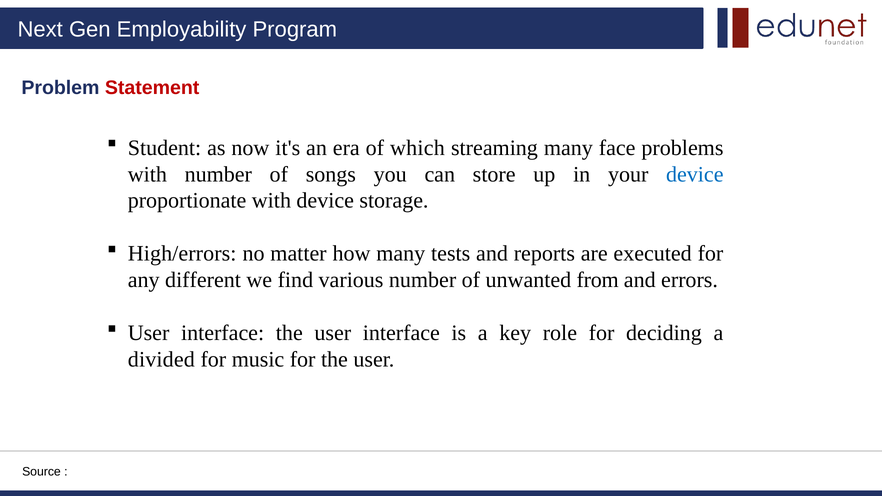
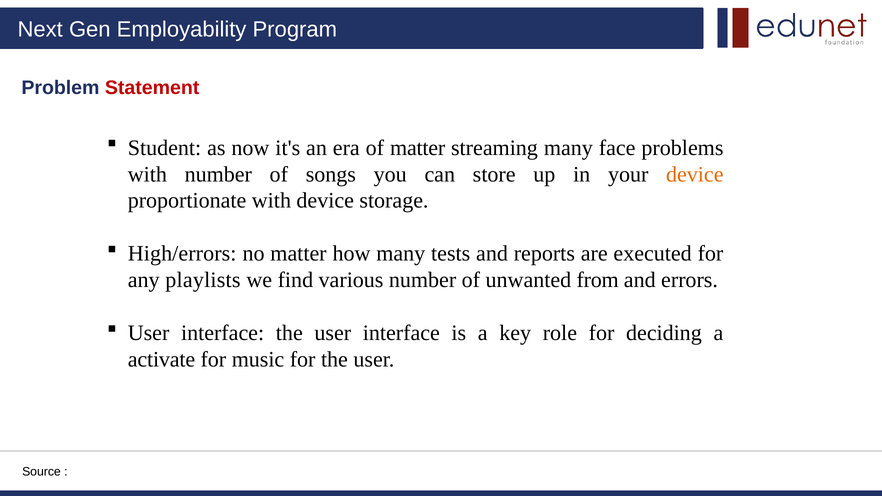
of which: which -> matter
device at (695, 174) colour: blue -> orange
different: different -> playlists
divided: divided -> activate
